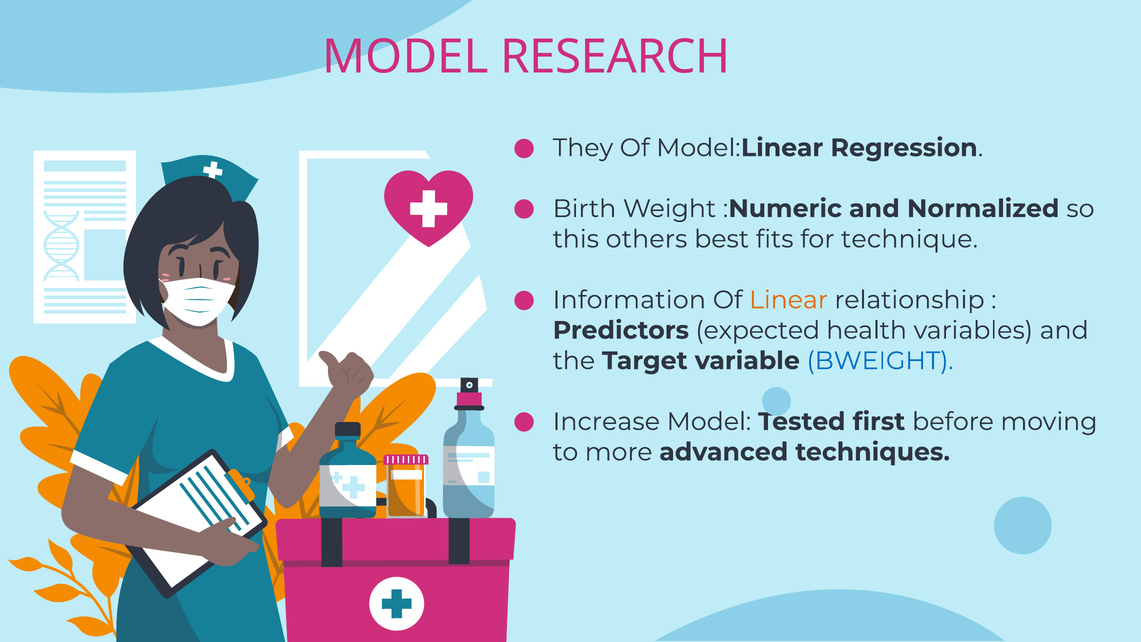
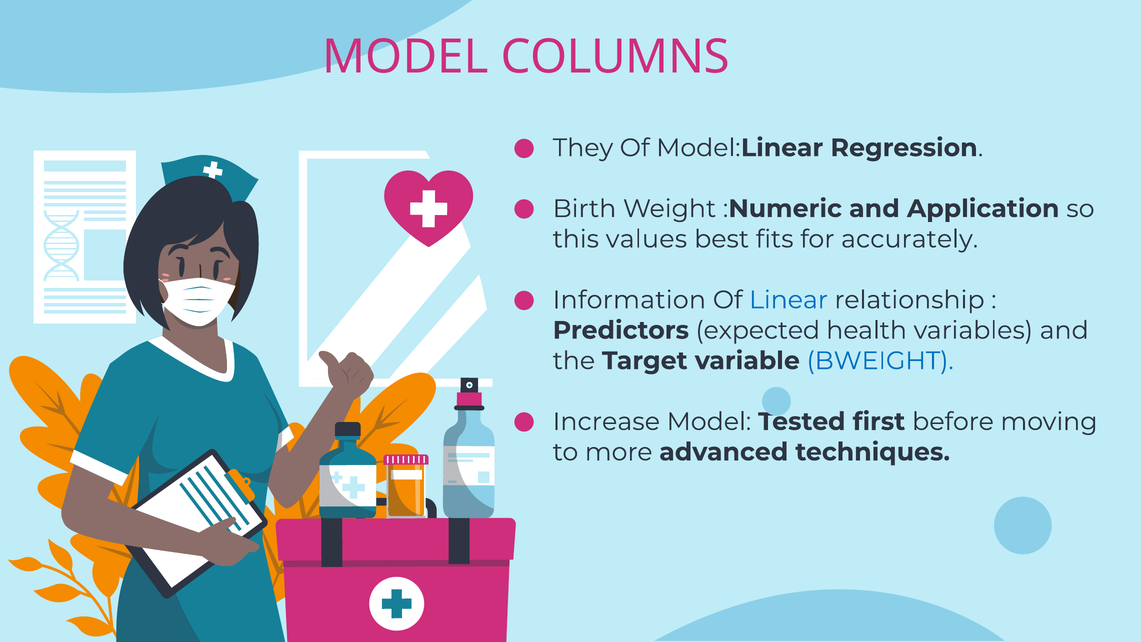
RESEARCH: RESEARCH -> COLUMNS
Normalized: Normalized -> Application
others: others -> values
technique: technique -> accurately
Linear colour: orange -> blue
